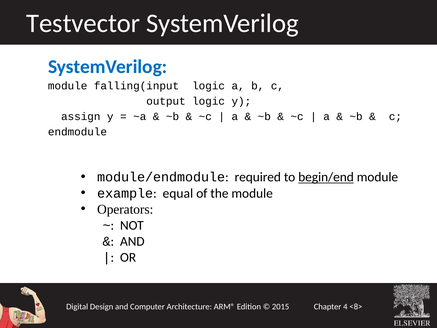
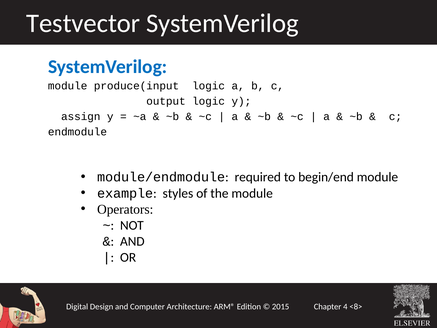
falling(input: falling(input -> produce(input
begin/end underline: present -> none
equal: equal -> styles
